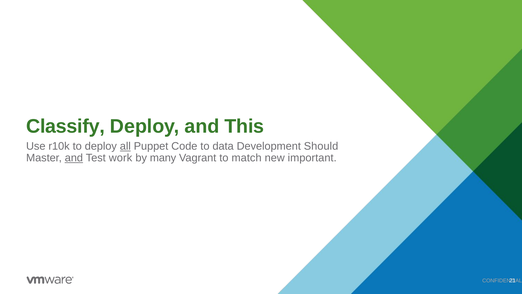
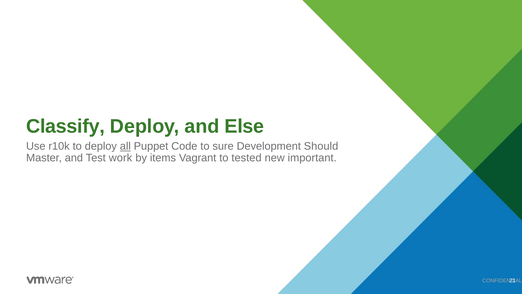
This: This -> Else
data: data -> sure
and at (74, 158) underline: present -> none
many: many -> items
match: match -> tested
